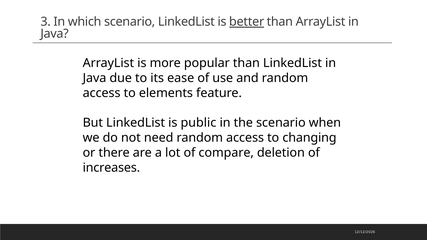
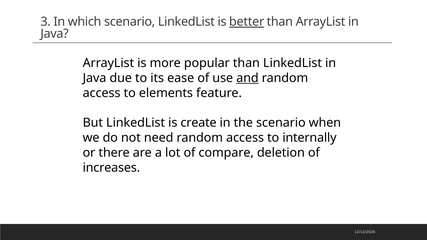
and underline: none -> present
public: public -> create
changing: changing -> internally
